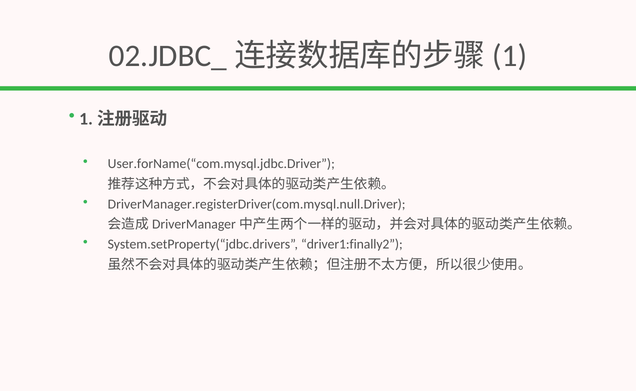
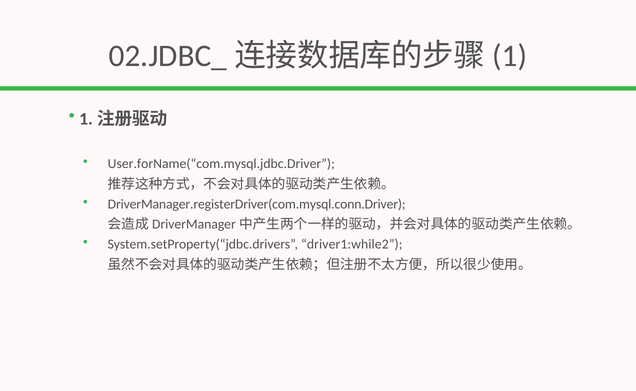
DriverManager.registerDriver(com.mysql.null.Driver: DriverManager.registerDriver(com.mysql.null.Driver -> DriverManager.registerDriver(com.mysql.conn.Driver
driver1:finally2: driver1:finally2 -> driver1:while2
